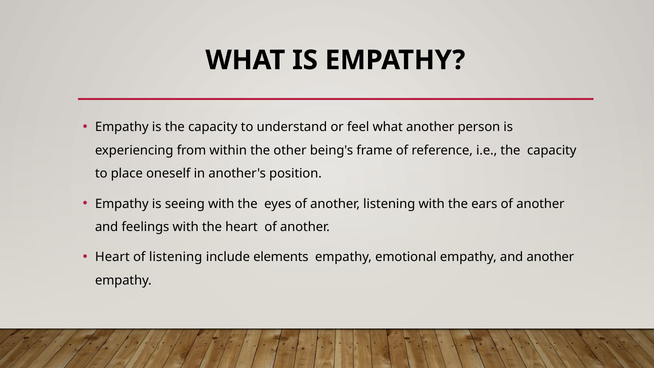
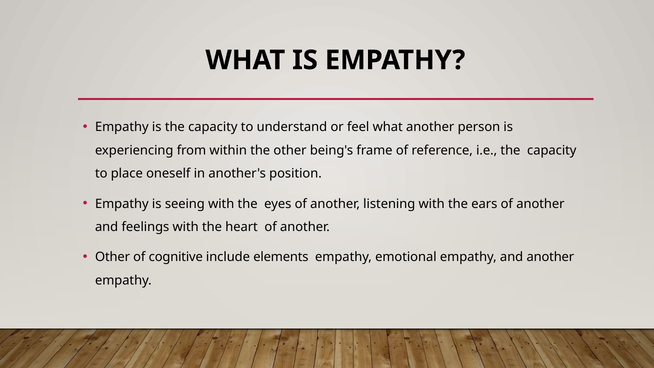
Heart at (112, 257): Heart -> Other
of listening: listening -> cognitive
